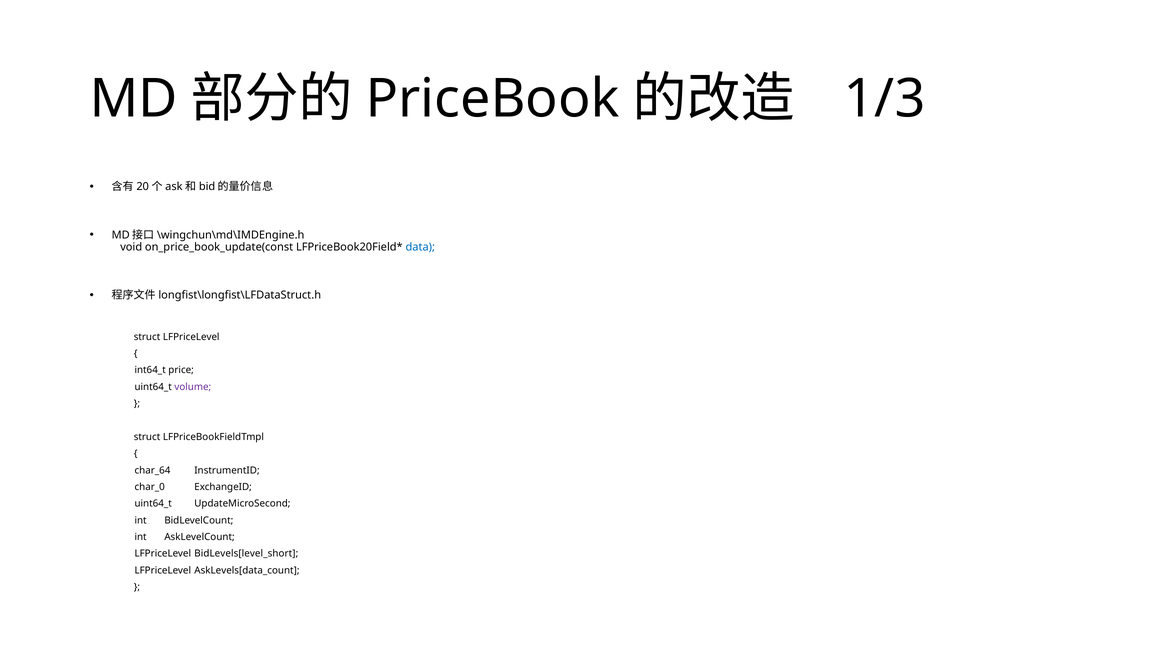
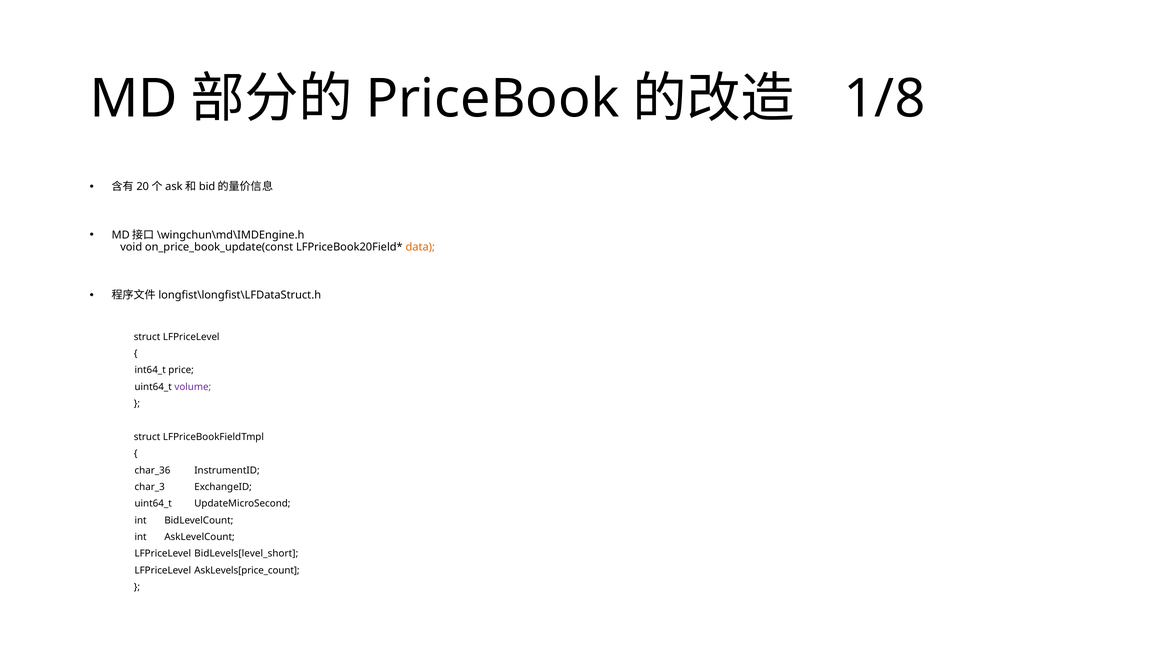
1/3: 1/3 -> 1/8
data colour: blue -> orange
char_64: char_64 -> char_36
char_0: char_0 -> char_3
AskLevels[data_count: AskLevels[data_count -> AskLevels[price_count
